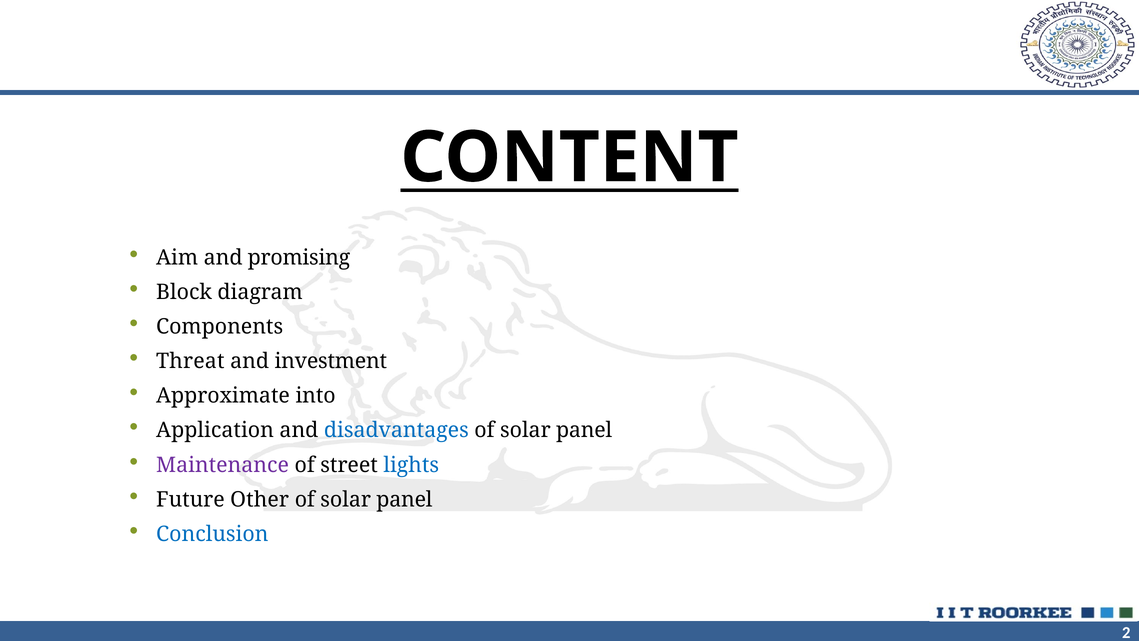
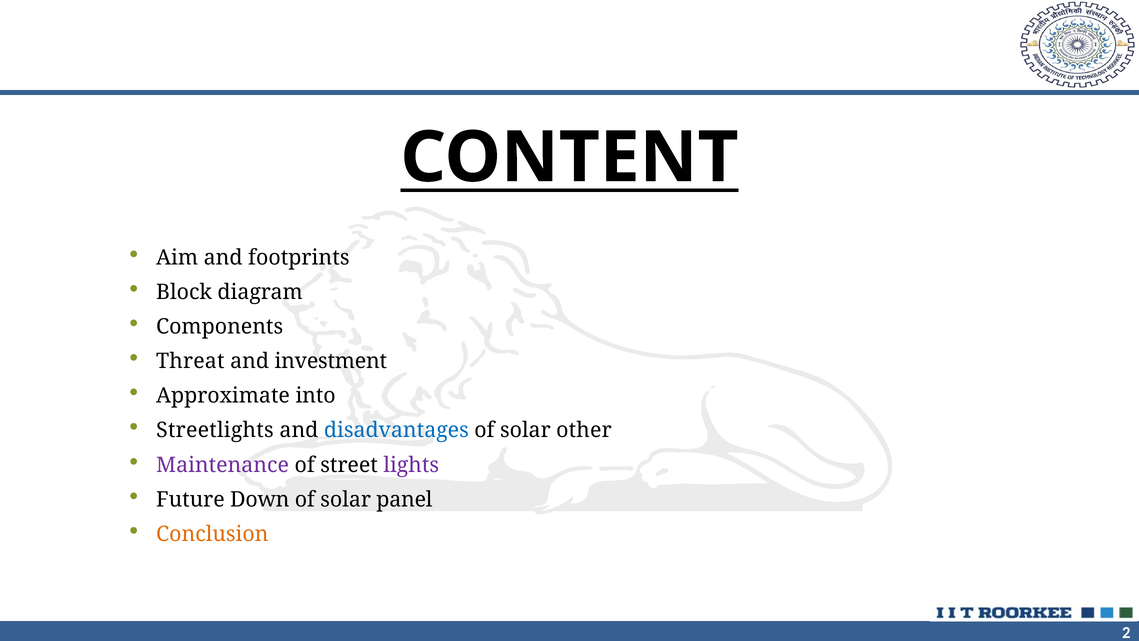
promising: promising -> footprints
Application: Application -> Streetlights
panel at (584, 430): panel -> other
lights colour: blue -> purple
Other: Other -> Down
Conclusion colour: blue -> orange
